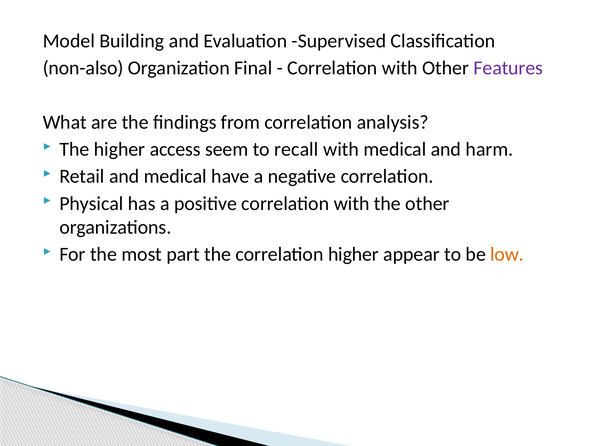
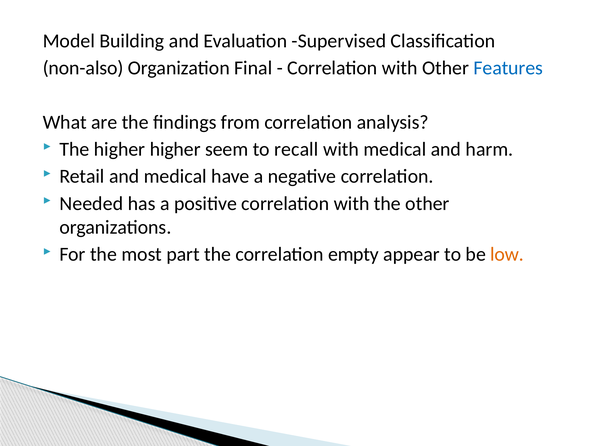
Features colour: purple -> blue
higher access: access -> higher
Physical: Physical -> Needed
correlation higher: higher -> empty
